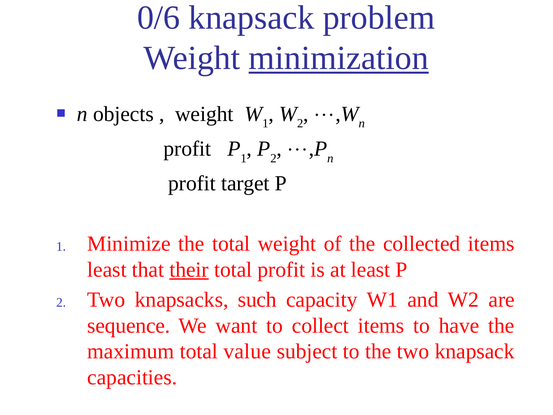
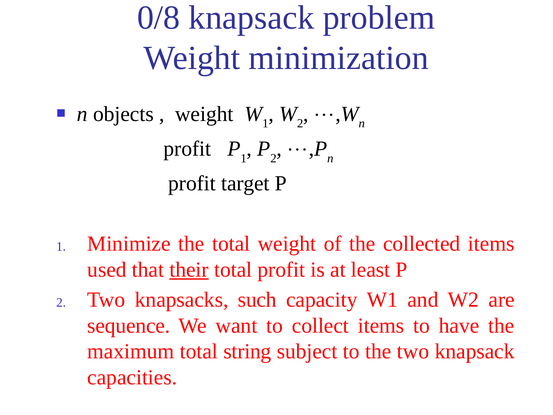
0/6: 0/6 -> 0/8
minimization underline: present -> none
least at (107, 270): least -> used
value: value -> string
